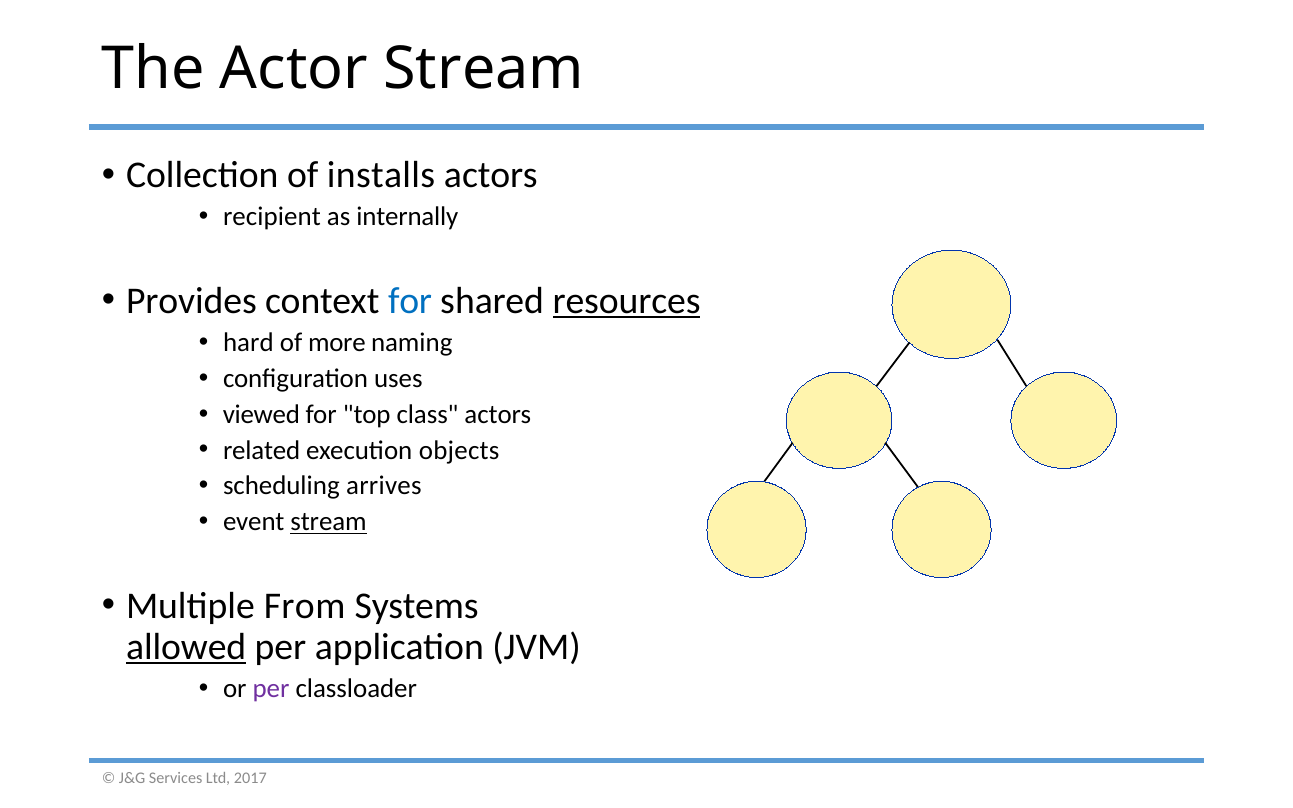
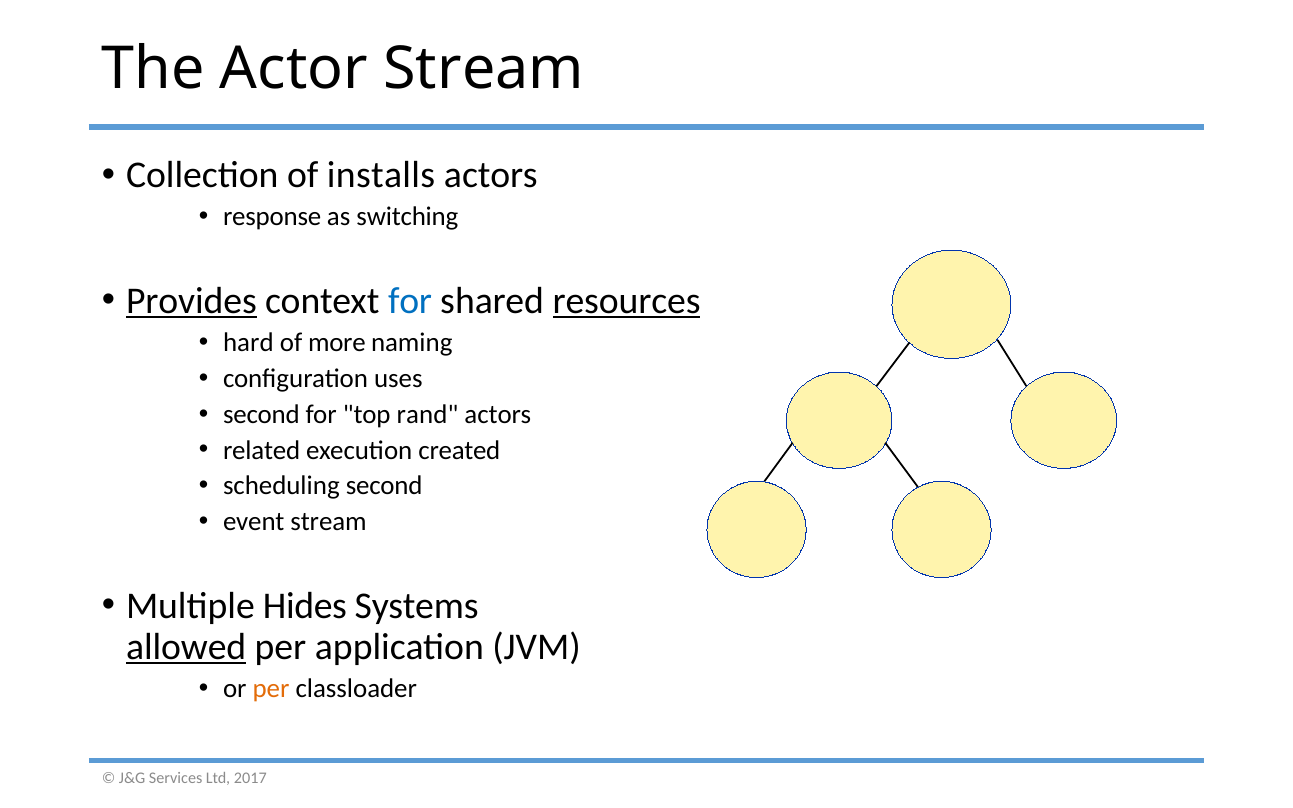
recipient: recipient -> response
internally: internally -> switching
Provides underline: none -> present
viewed at (261, 414): viewed -> second
class: class -> rand
objects: objects -> created
scheduling arrives: arrives -> second
stream at (329, 522) underline: present -> none
From: From -> Hides
per at (271, 688) colour: purple -> orange
